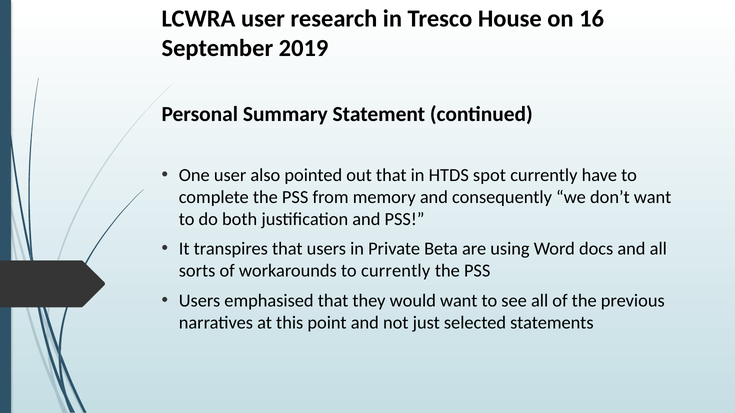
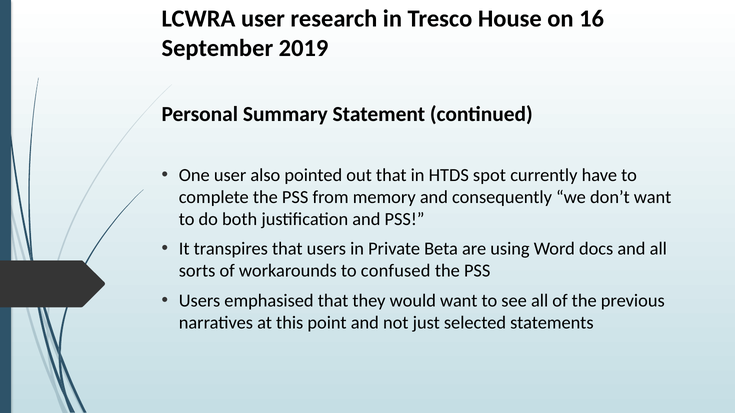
to currently: currently -> confused
